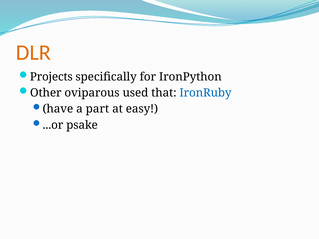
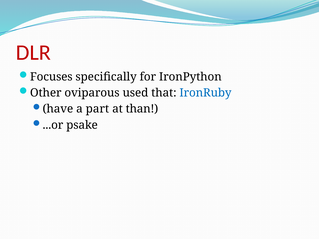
DLR colour: orange -> red
Projects: Projects -> Focuses
easy: easy -> than
